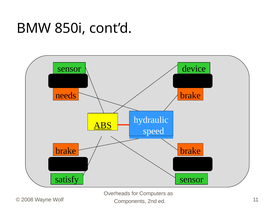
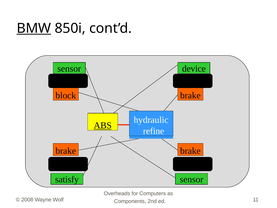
BMW underline: none -> present
needs: needs -> block
speed: speed -> refine
